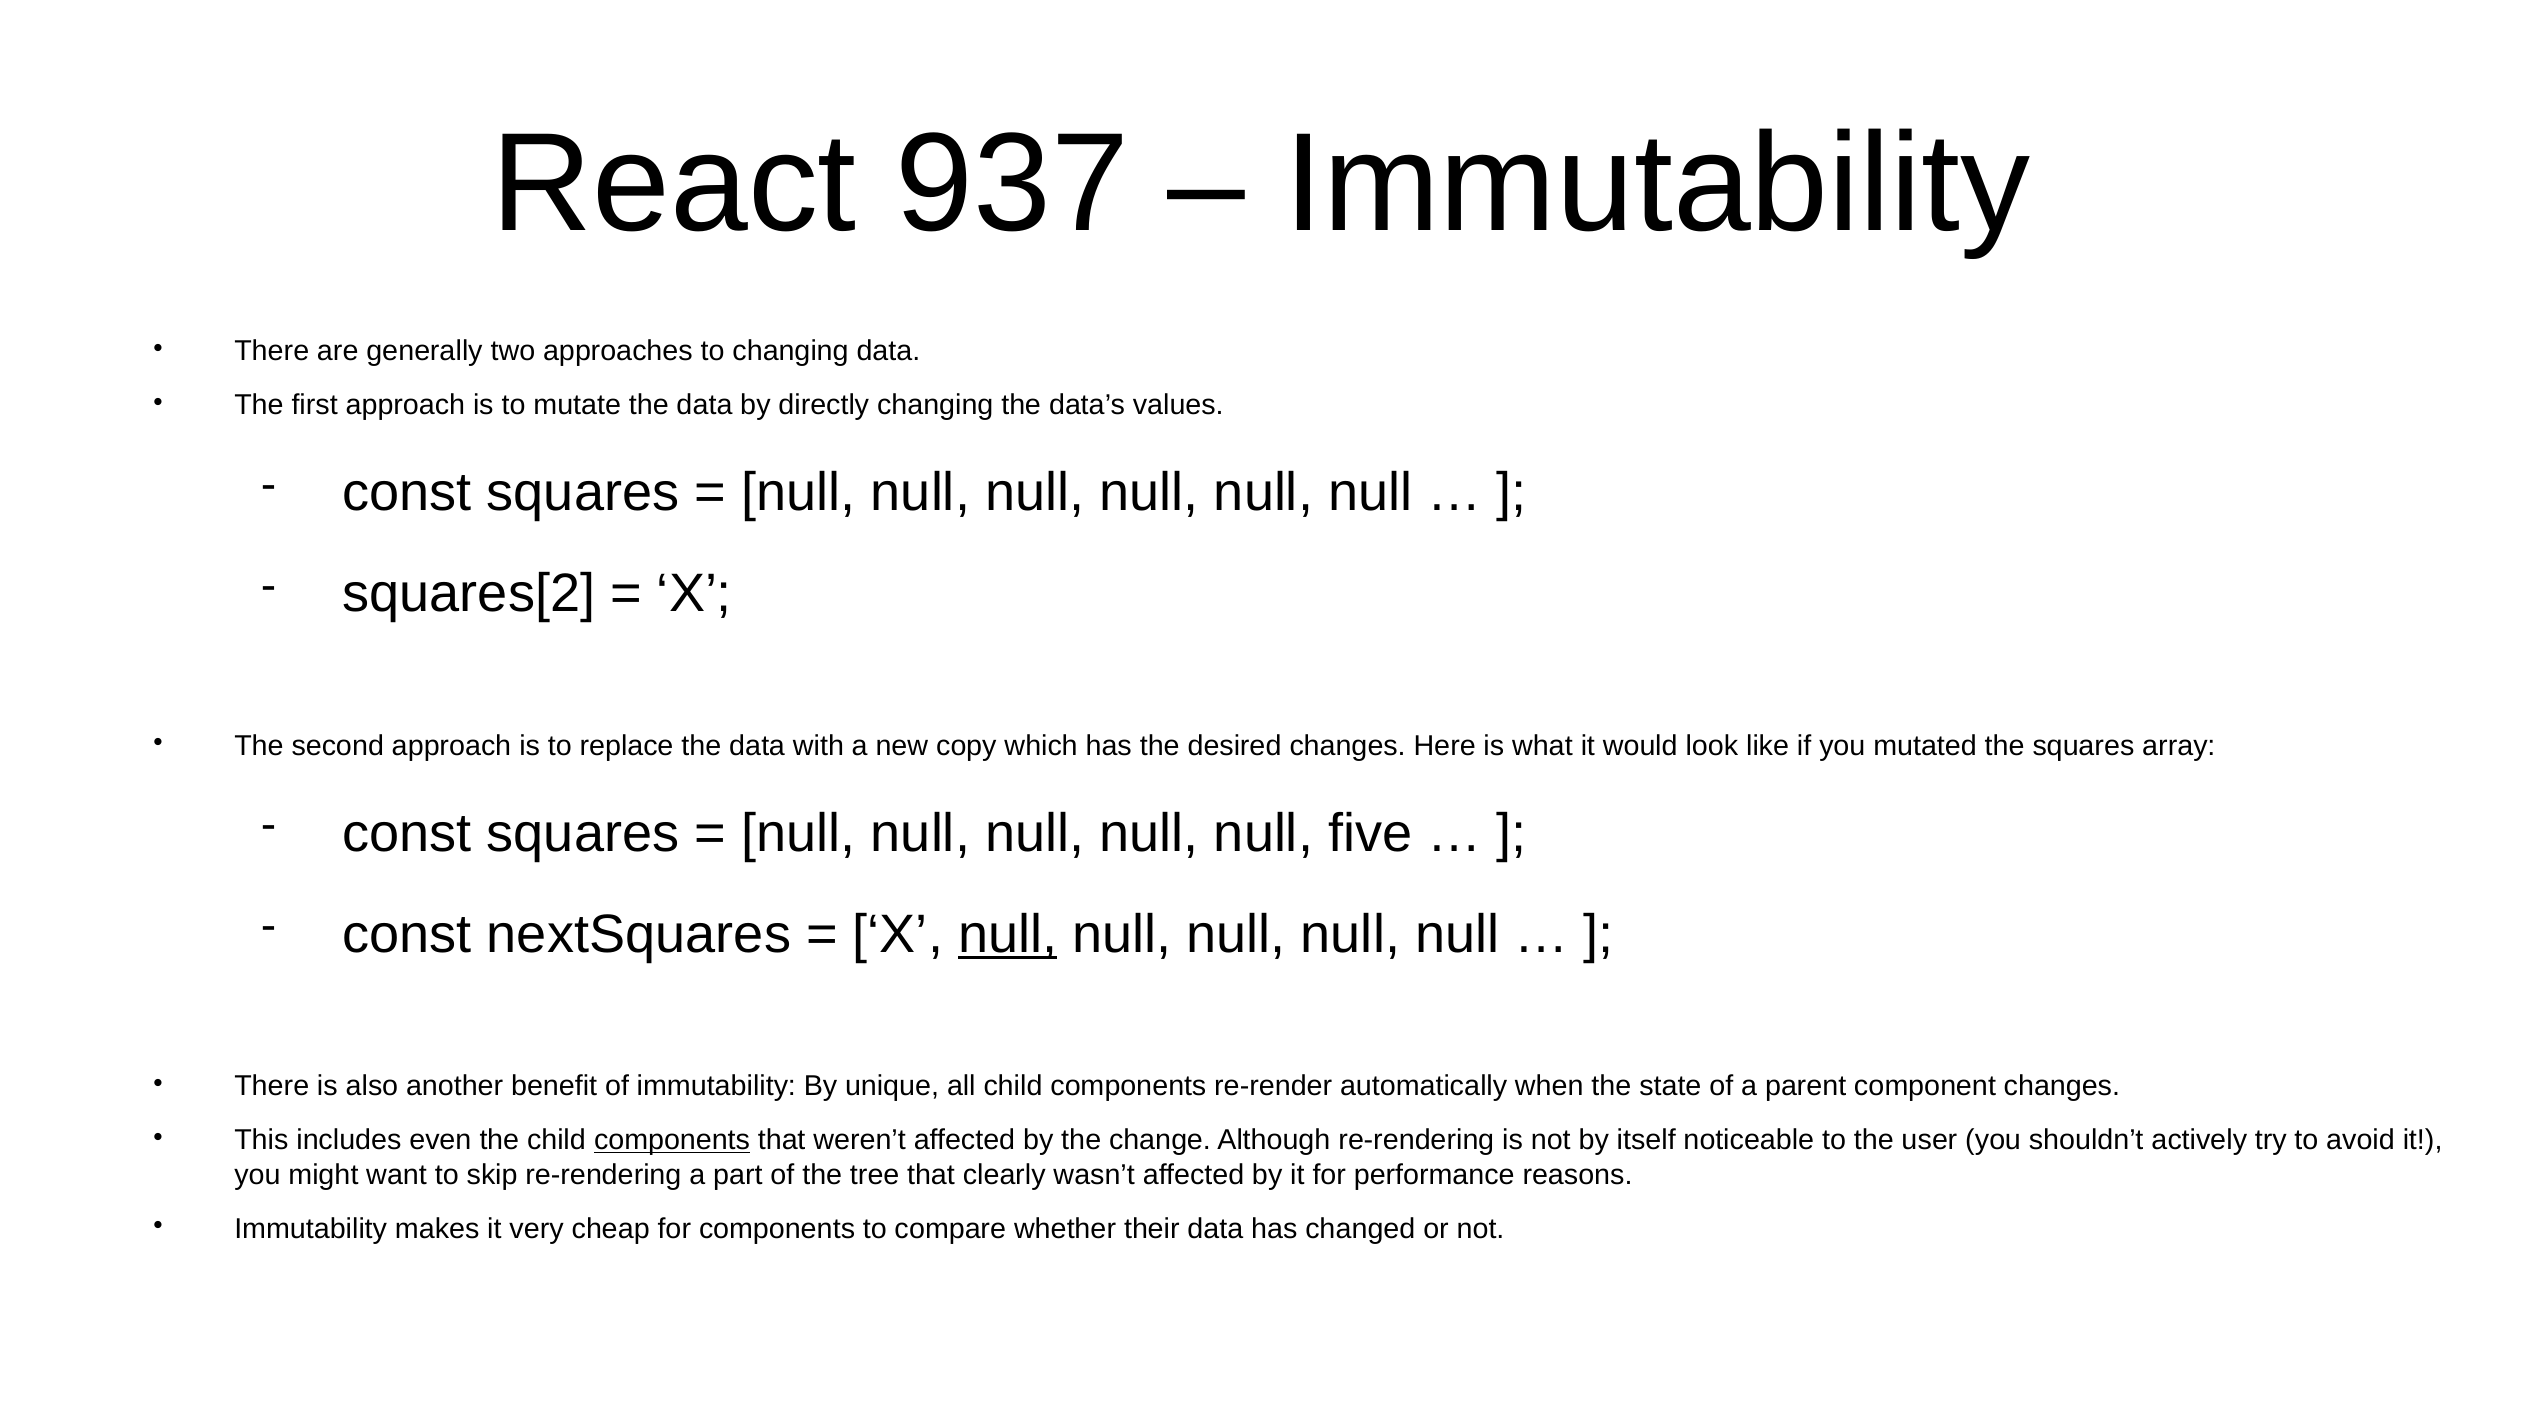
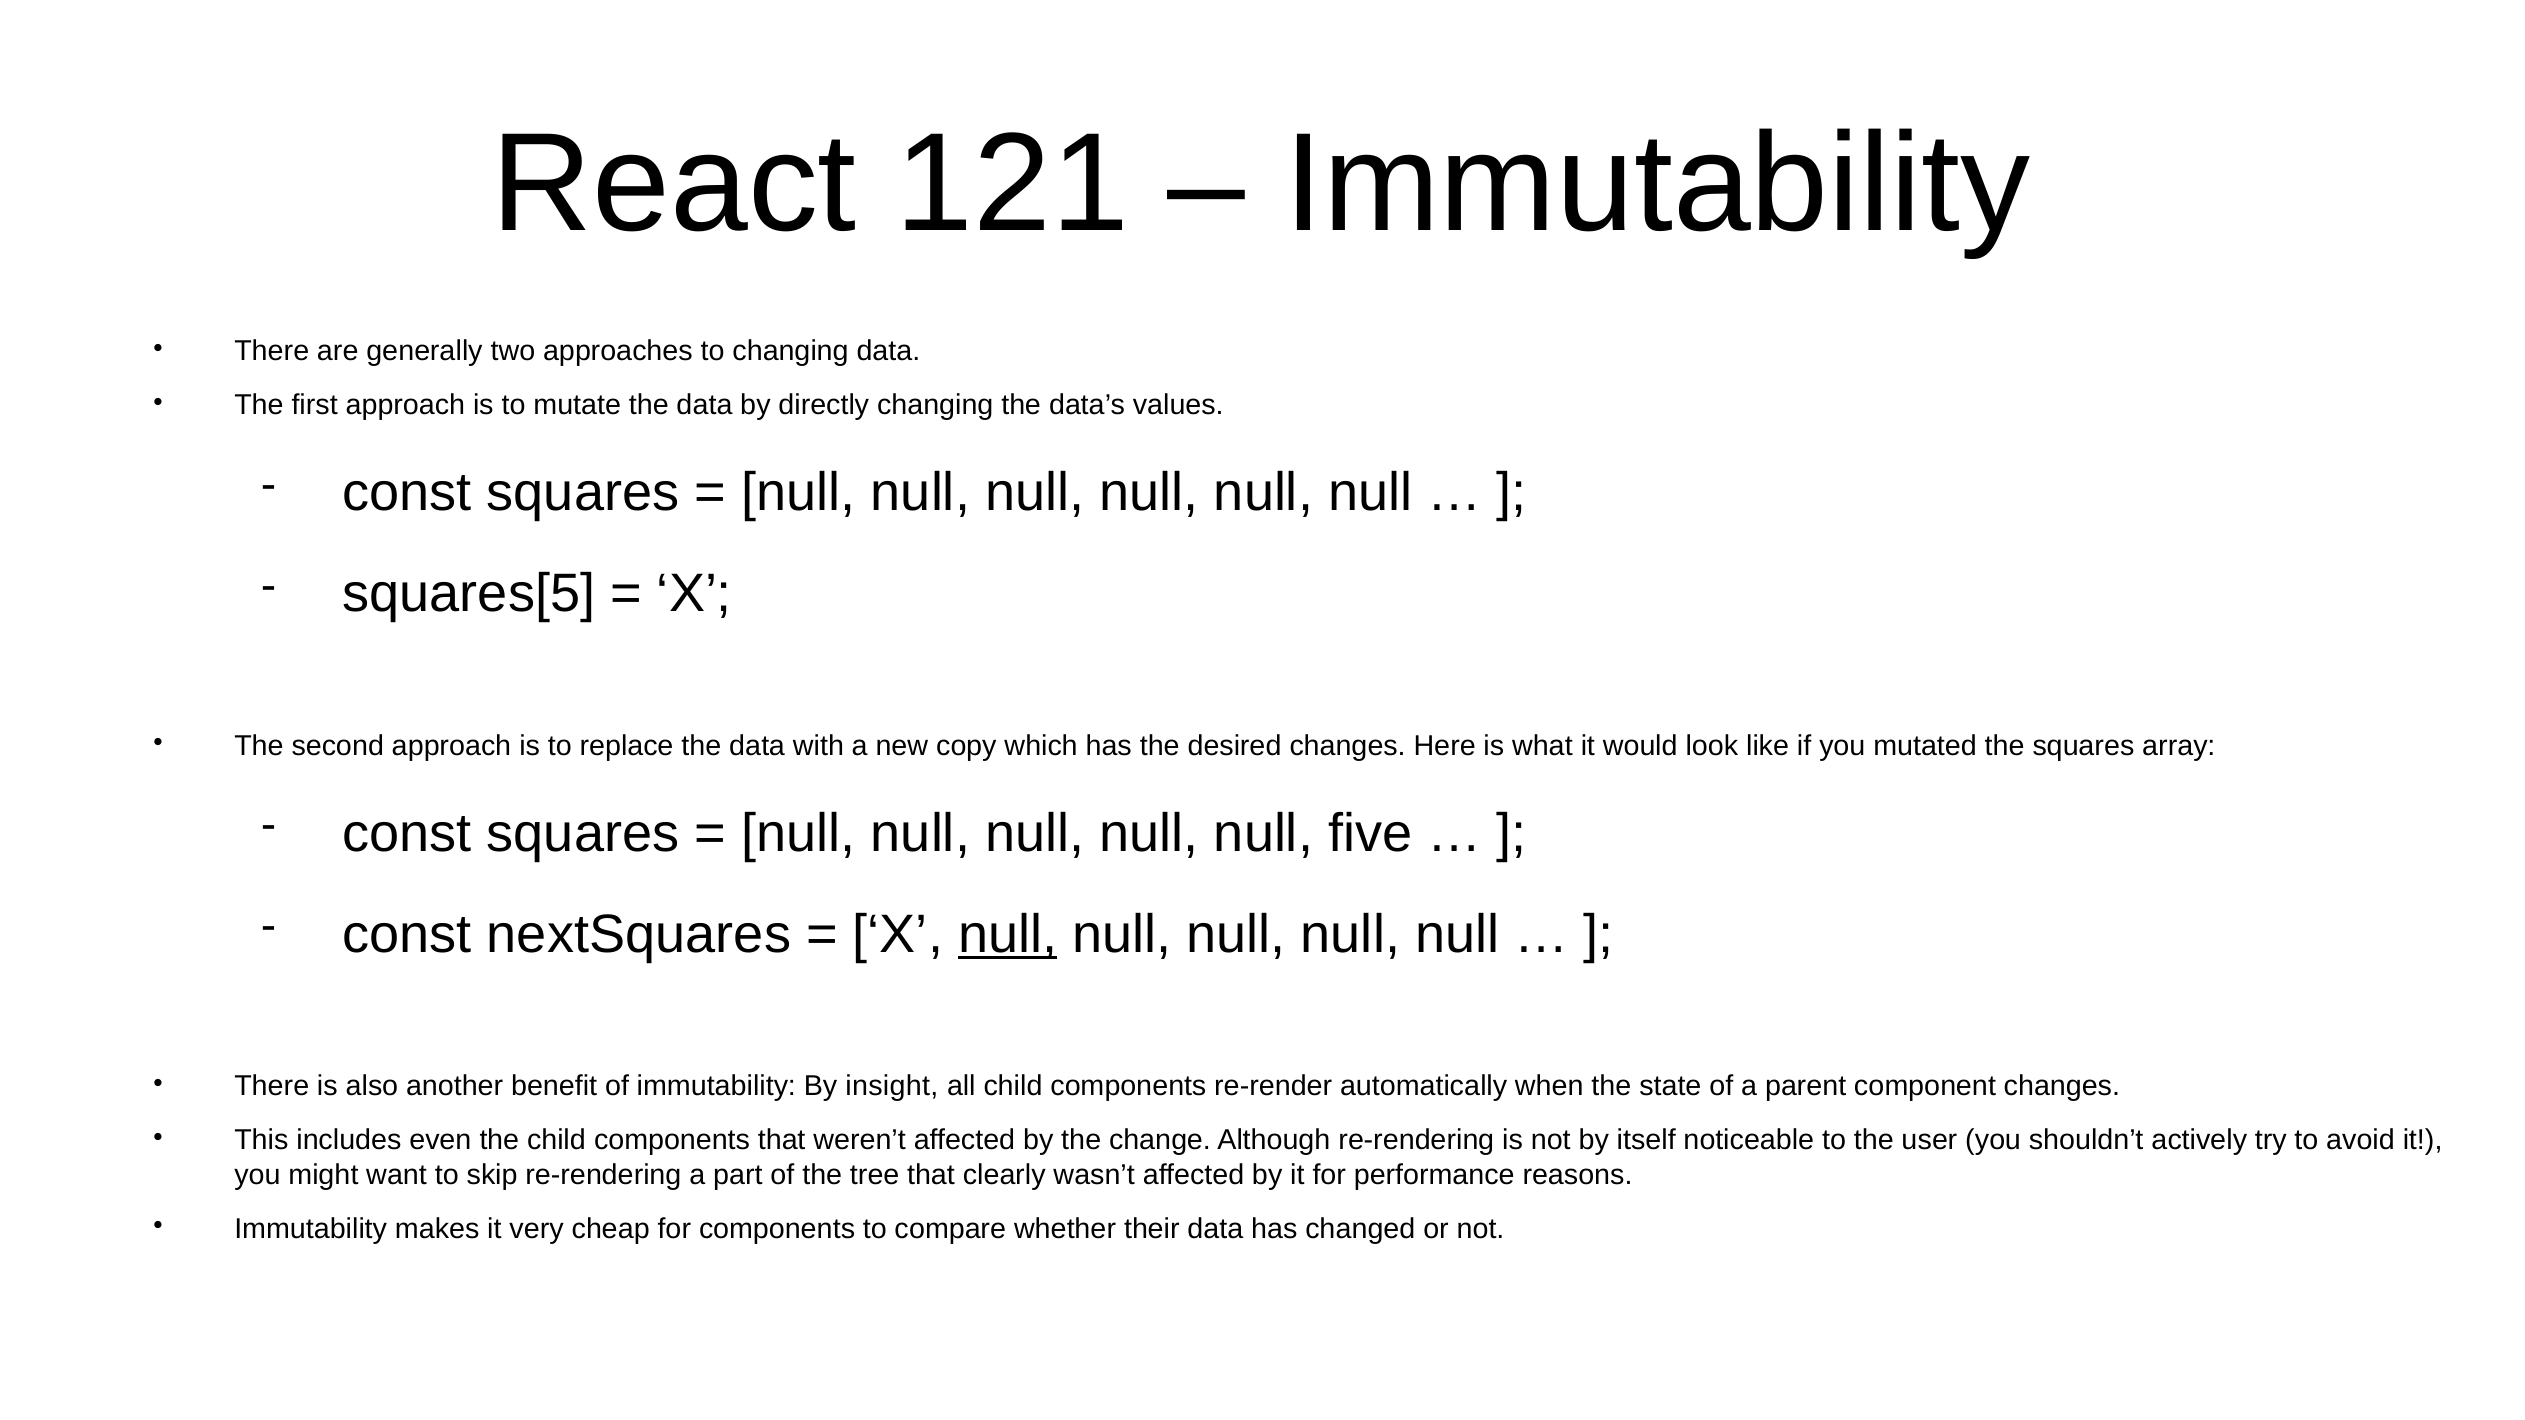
937: 937 -> 121
squares[2: squares[2 -> squares[5
unique: unique -> insight
components at (672, 1141) underline: present -> none
